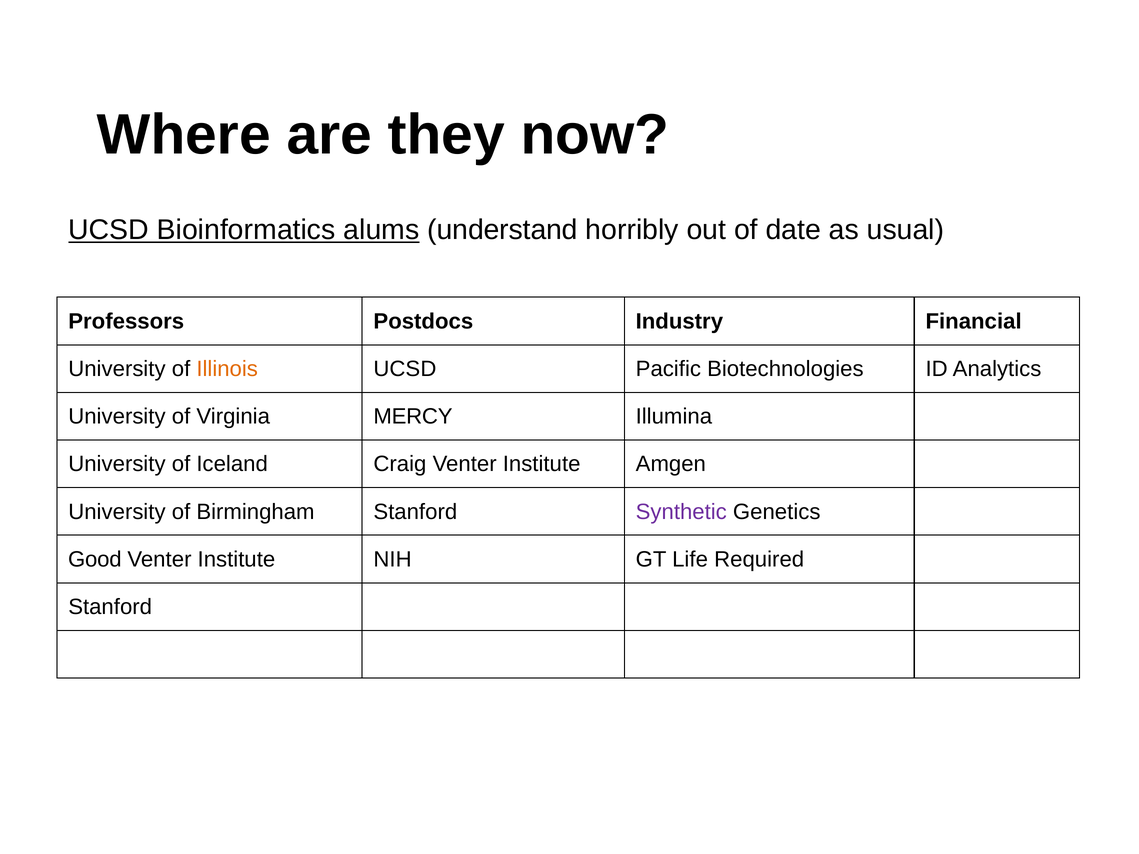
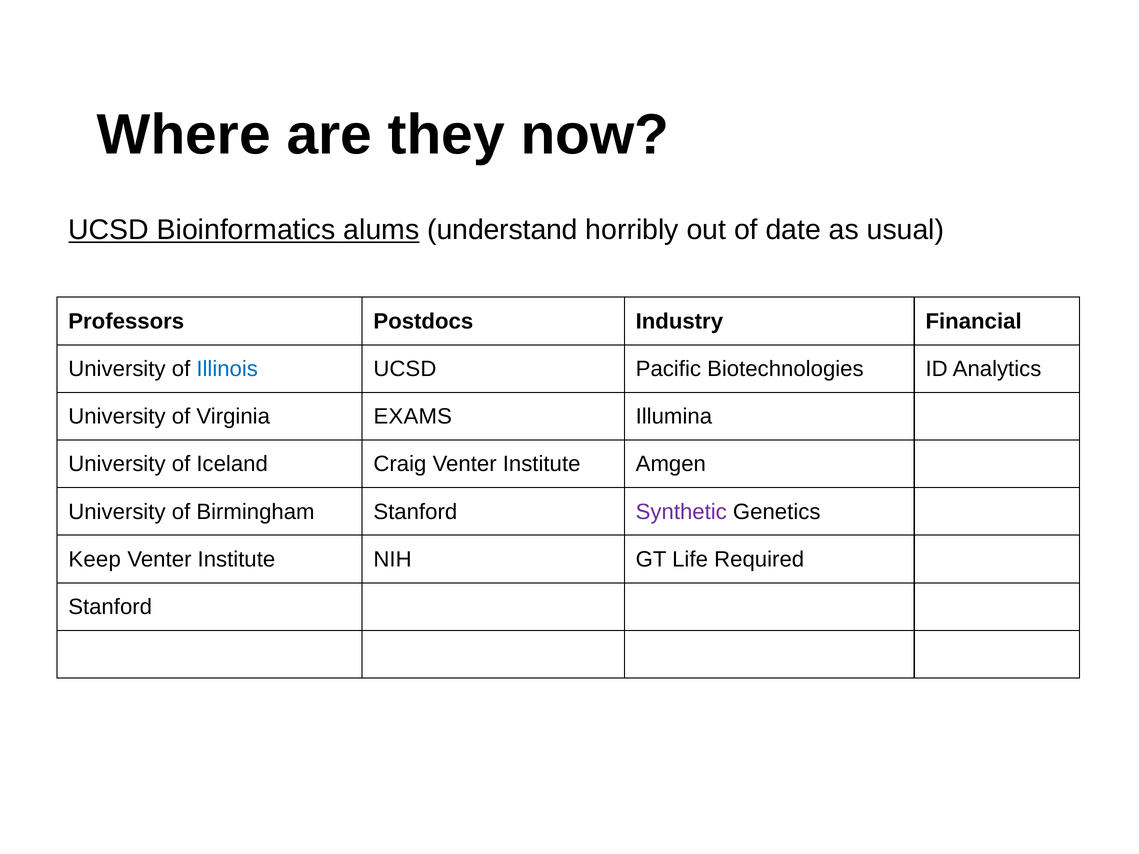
Illinois colour: orange -> blue
MERCY: MERCY -> EXAMS
Good: Good -> Keep
